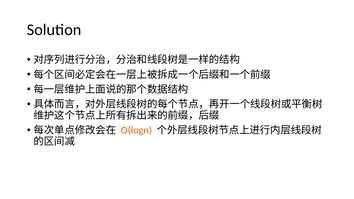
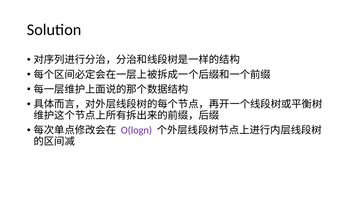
O(logn colour: orange -> purple
